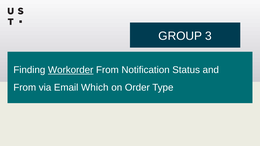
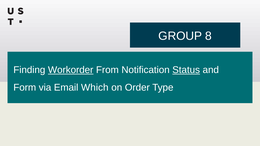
3: 3 -> 8
Status underline: none -> present
From at (25, 88): From -> Form
